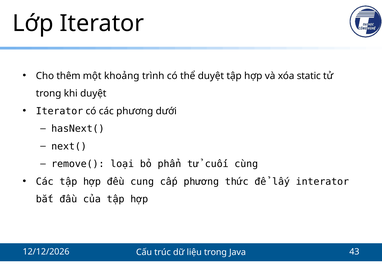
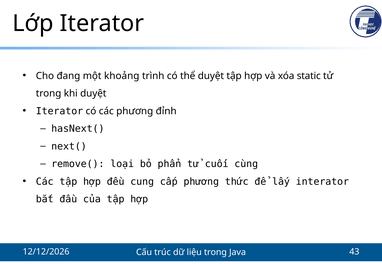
thêm: thêm -> đang
dưới: dưới -> đỉnh
